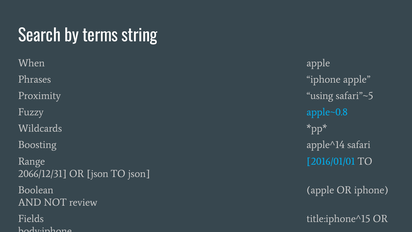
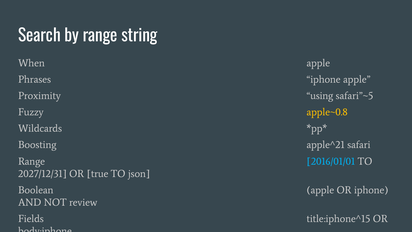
by terms: terms -> range
apple~0.8 colour: light blue -> yellow
apple^14: apple^14 -> apple^21
2066/12/31: 2066/12/31 -> 2027/12/31
OR json: json -> true
